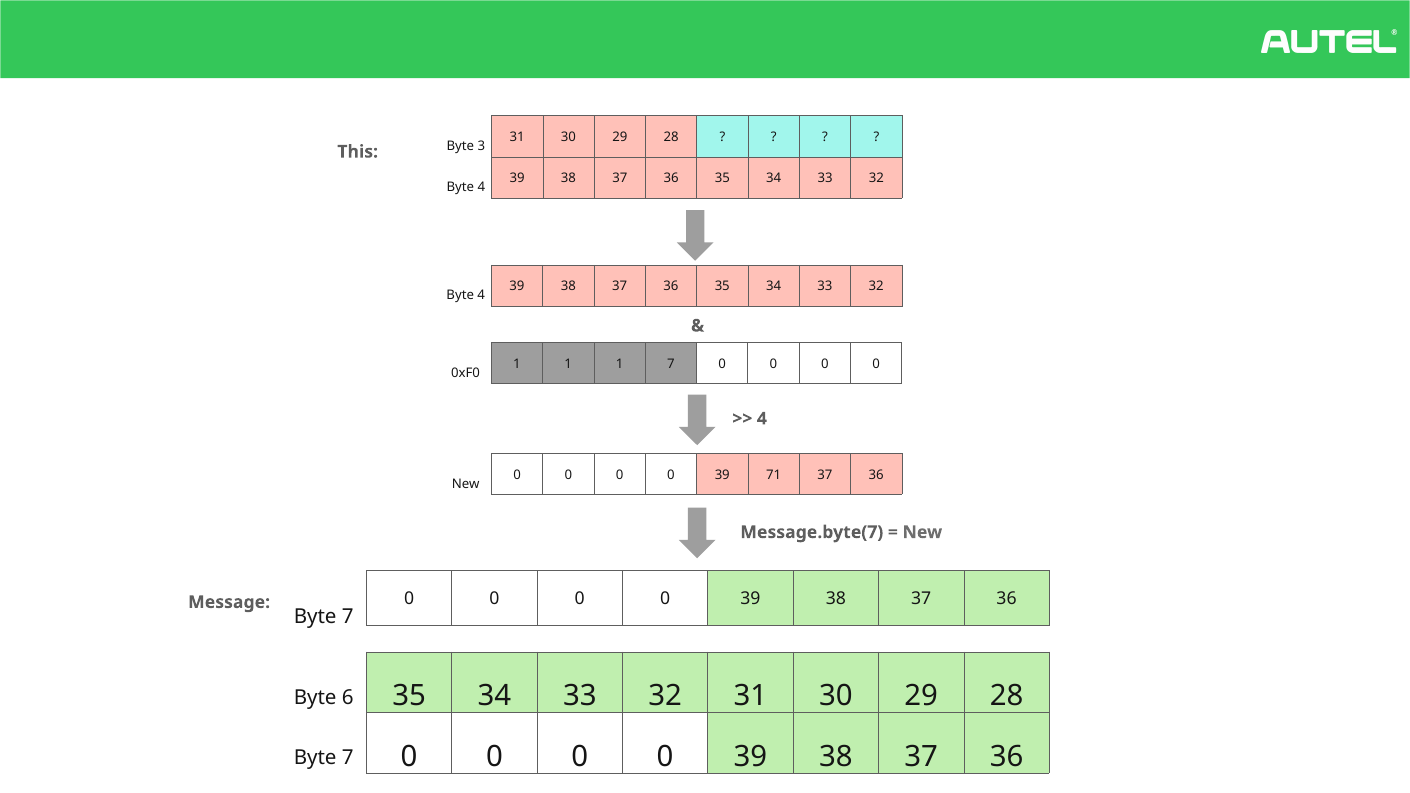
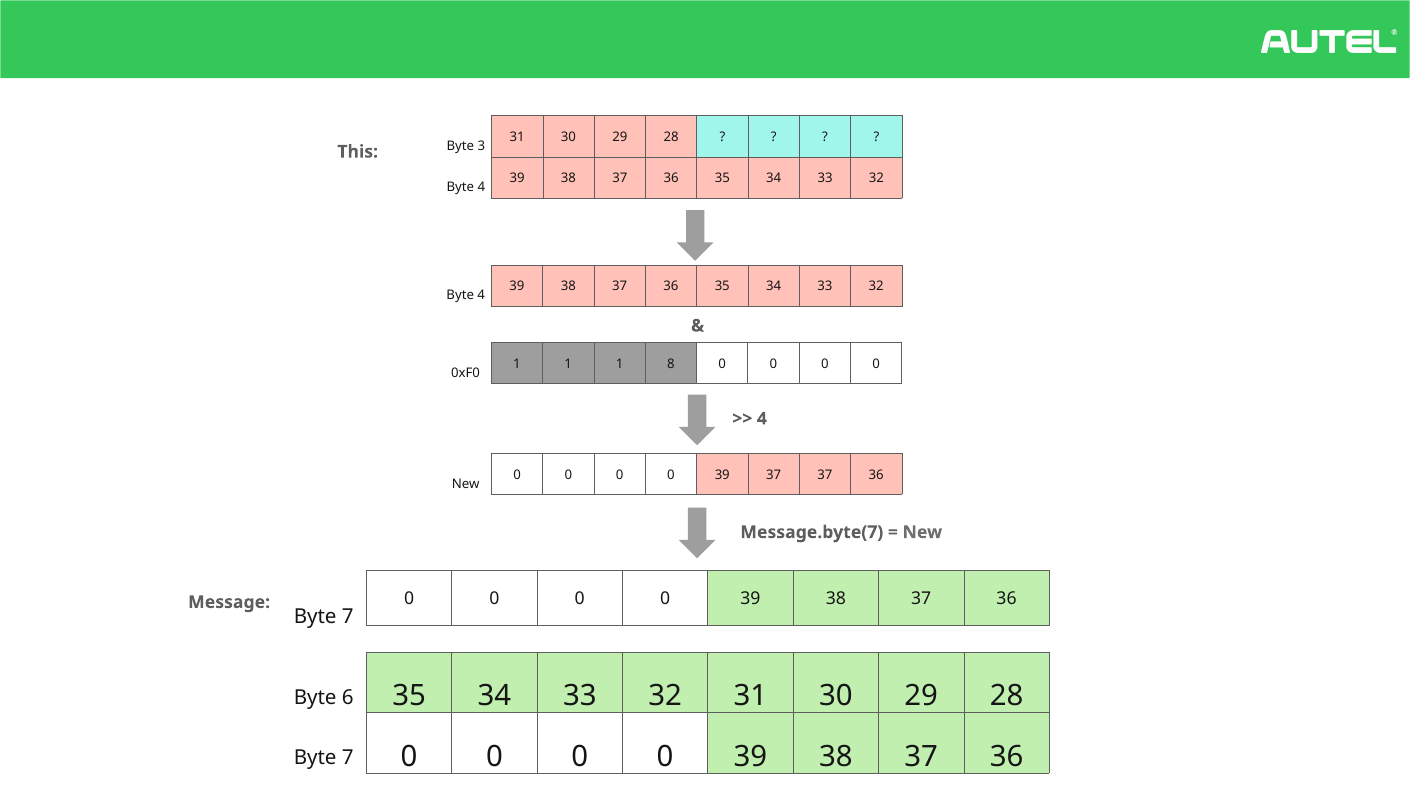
1 7: 7 -> 8
39 71: 71 -> 37
